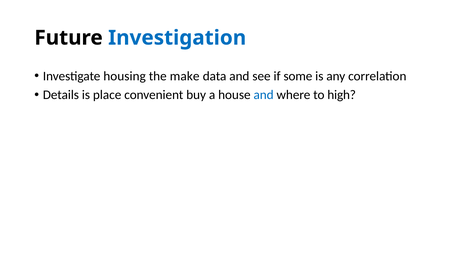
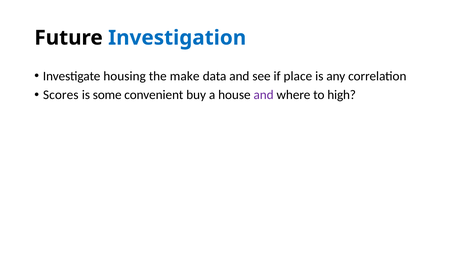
some: some -> place
Details: Details -> Scores
place: place -> some
and at (264, 95) colour: blue -> purple
